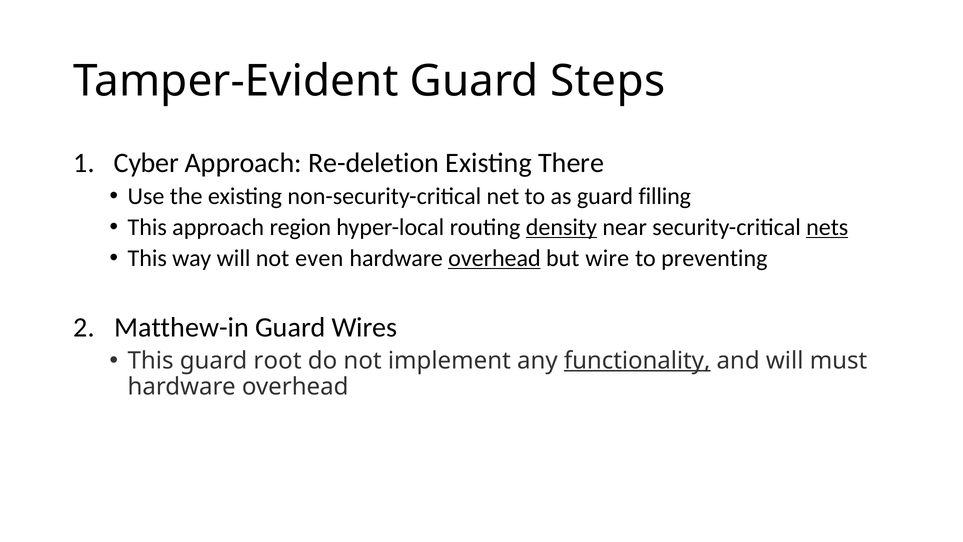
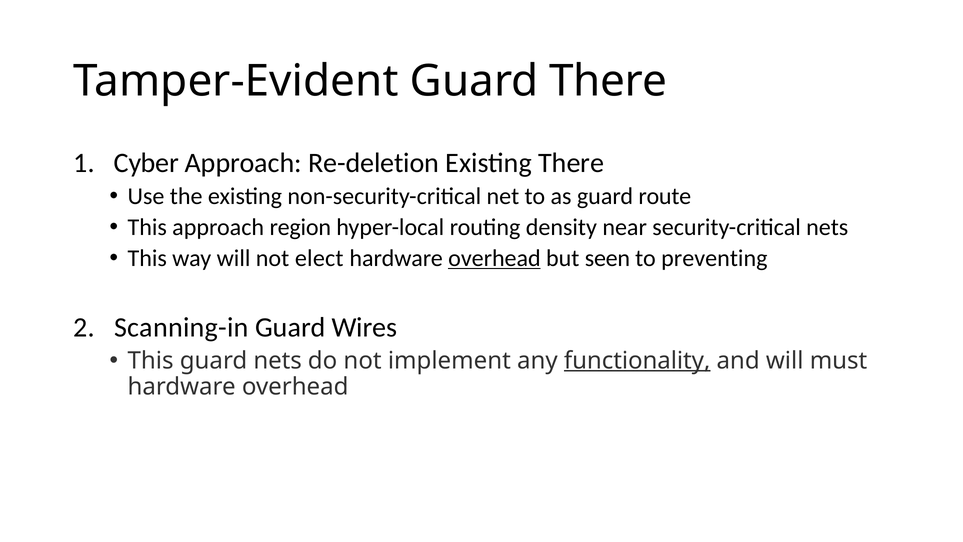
Guard Steps: Steps -> There
filling: filling -> route
density underline: present -> none
nets at (827, 227) underline: present -> none
even: even -> elect
wire: wire -> seen
Matthew-in: Matthew-in -> Scanning-in
guard root: root -> nets
